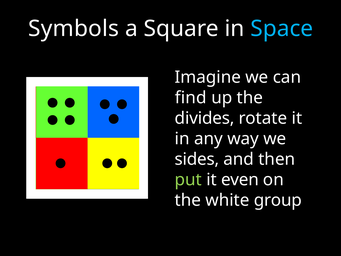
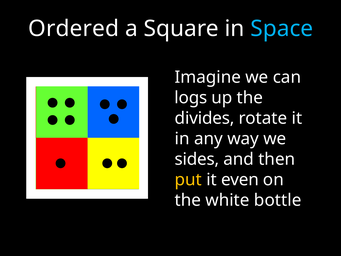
Symbols: Symbols -> Ordered
find: find -> logs
put colour: light green -> yellow
group: group -> bottle
